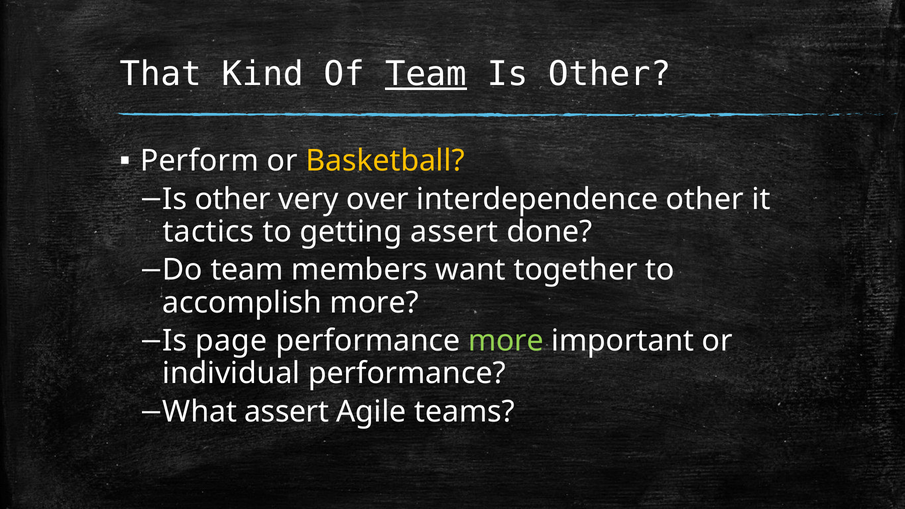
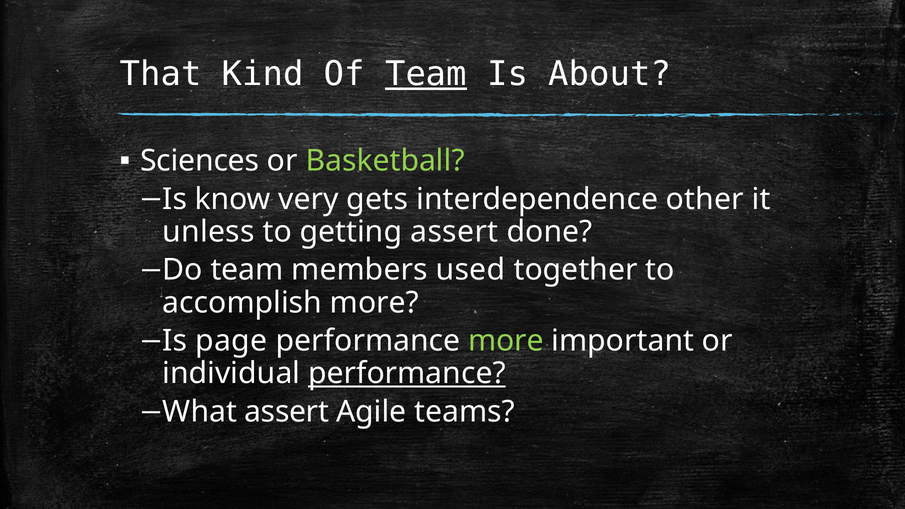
Other at (610, 74): Other -> About
Perform: Perform -> Sciences
Basketball colour: yellow -> light green
other at (233, 199): other -> know
over: over -> gets
tactics: tactics -> unless
want: want -> used
performance at (407, 374) underline: none -> present
